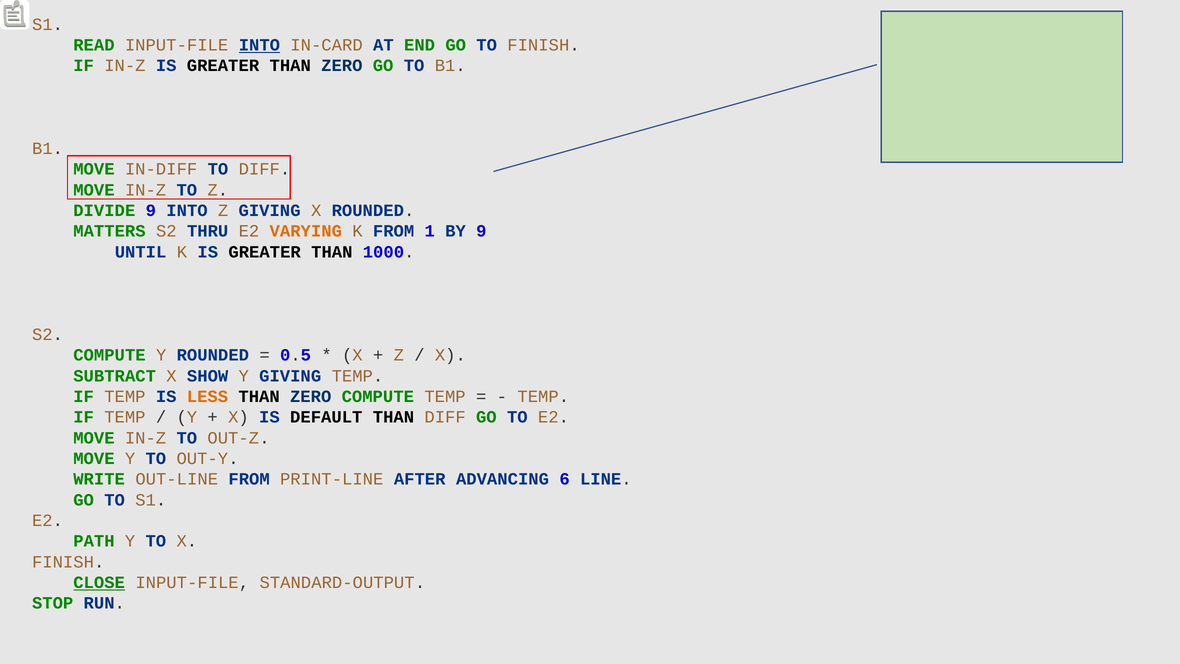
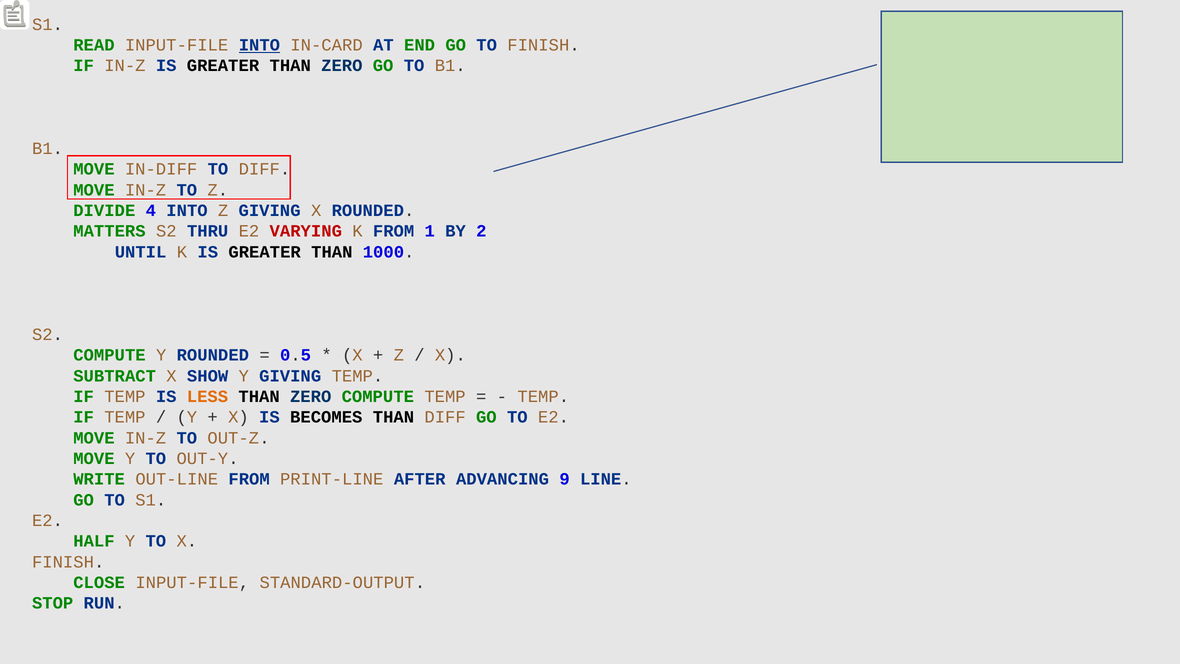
DIVIDE 9: 9 -> 4
VARYING colour: orange -> red
BY 9: 9 -> 2
DEFAULT: DEFAULT -> BECOMES
6: 6 -> 9
PATH: PATH -> HALF
CLOSE underline: present -> none
